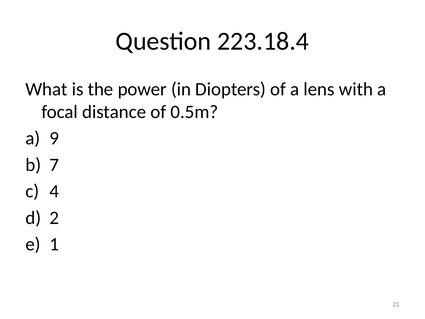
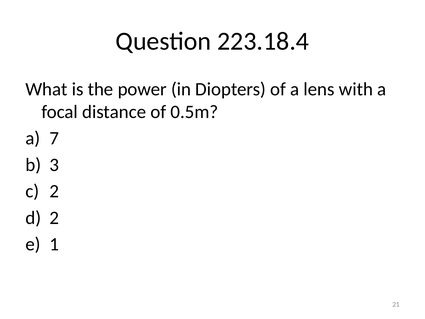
9: 9 -> 7
7: 7 -> 3
4 at (54, 191): 4 -> 2
